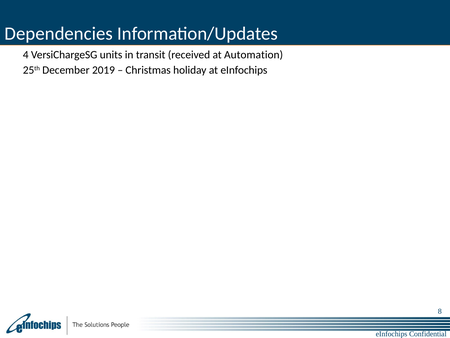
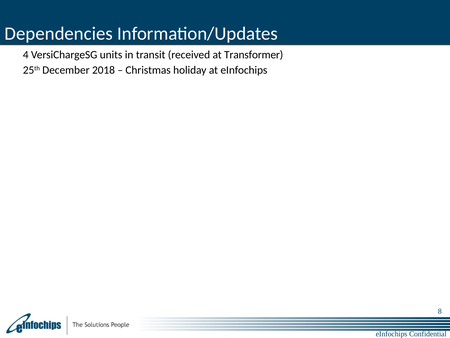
Automation: Automation -> Transformer
2019: 2019 -> 2018
